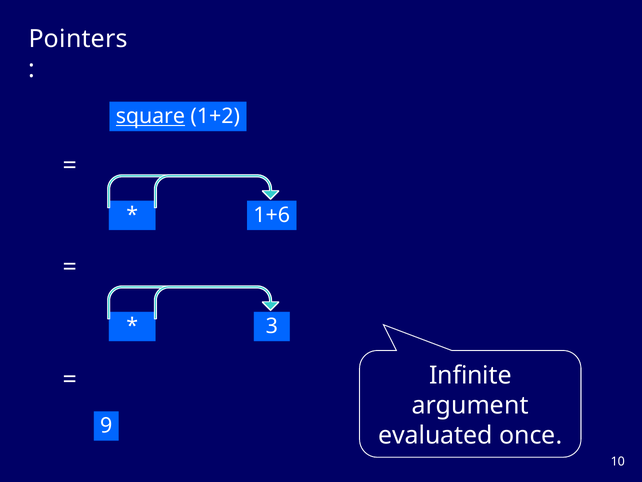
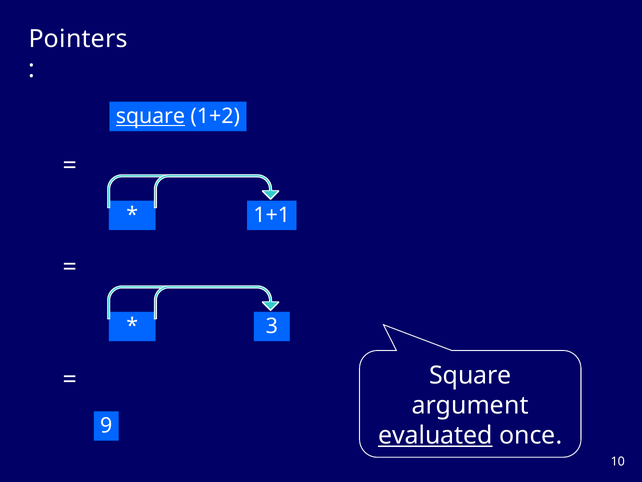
1+6: 1+6 -> 1+1
Infinite at (470, 375): Infinite -> Square
evaluated underline: none -> present
